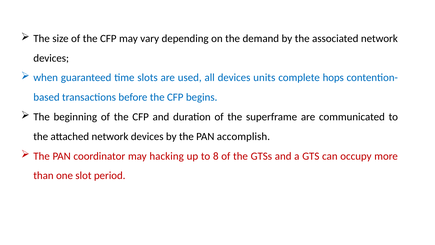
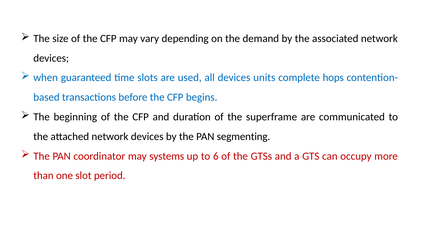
accomplish: accomplish -> segmenting
hacking: hacking -> systems
8: 8 -> 6
